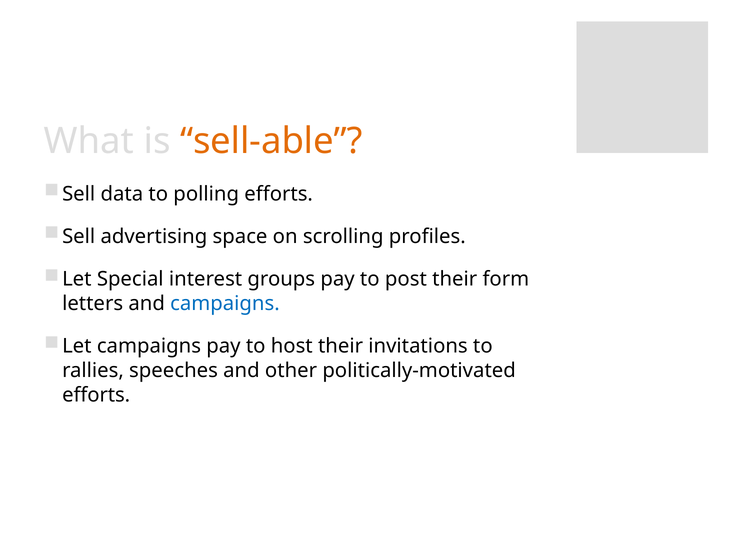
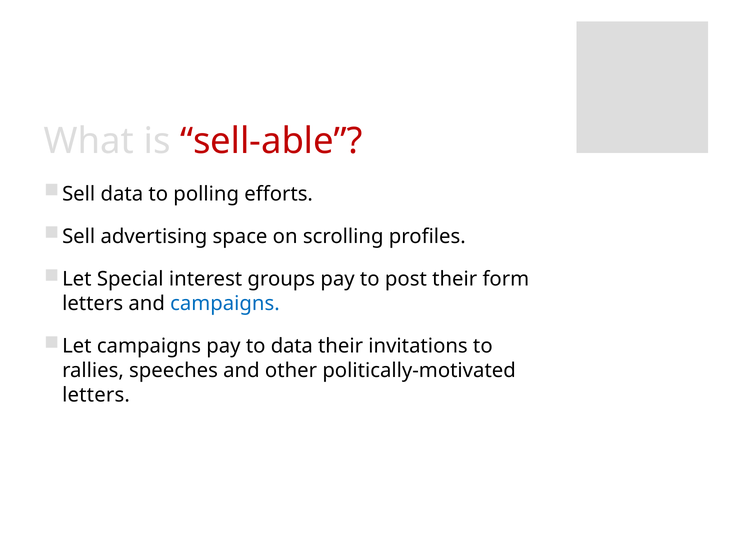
sell-able colour: orange -> red
to host: host -> data
efforts at (96, 395): efforts -> letters
